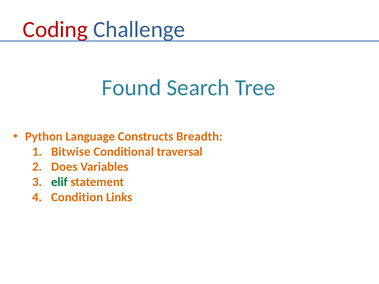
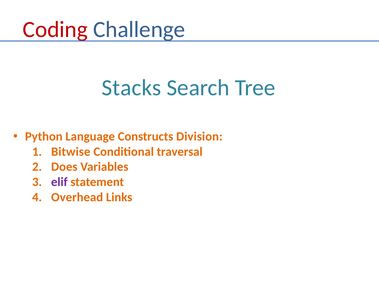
Found: Found -> Stacks
Breadth: Breadth -> Division
elif colour: green -> purple
Condition: Condition -> Overhead
